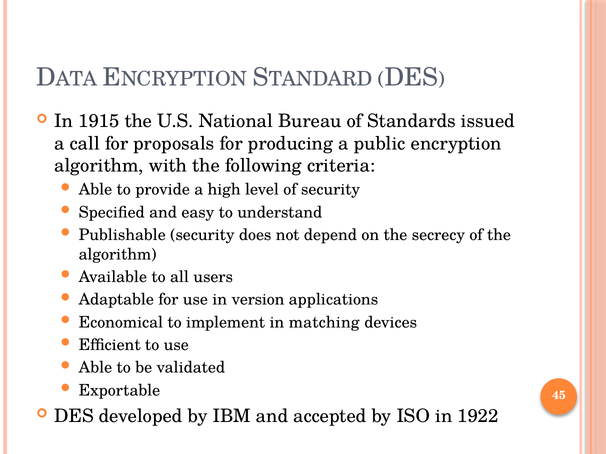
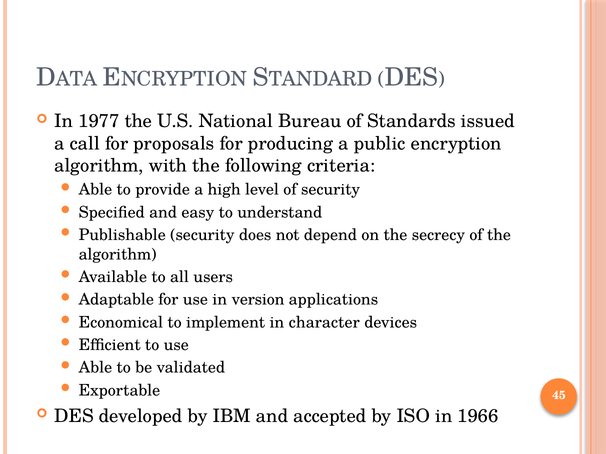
1915: 1915 -> 1977
matching: matching -> character
1922: 1922 -> 1966
